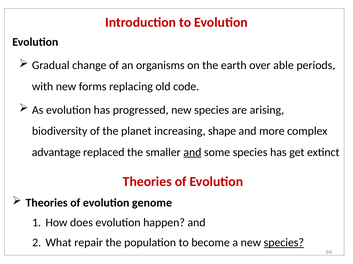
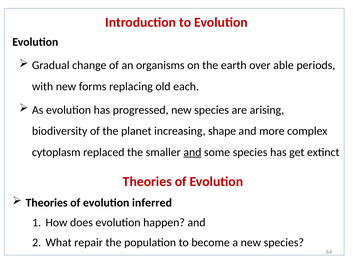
code: code -> each
advantage: advantage -> cytoplasm
genome: genome -> inferred
species at (284, 243) underline: present -> none
